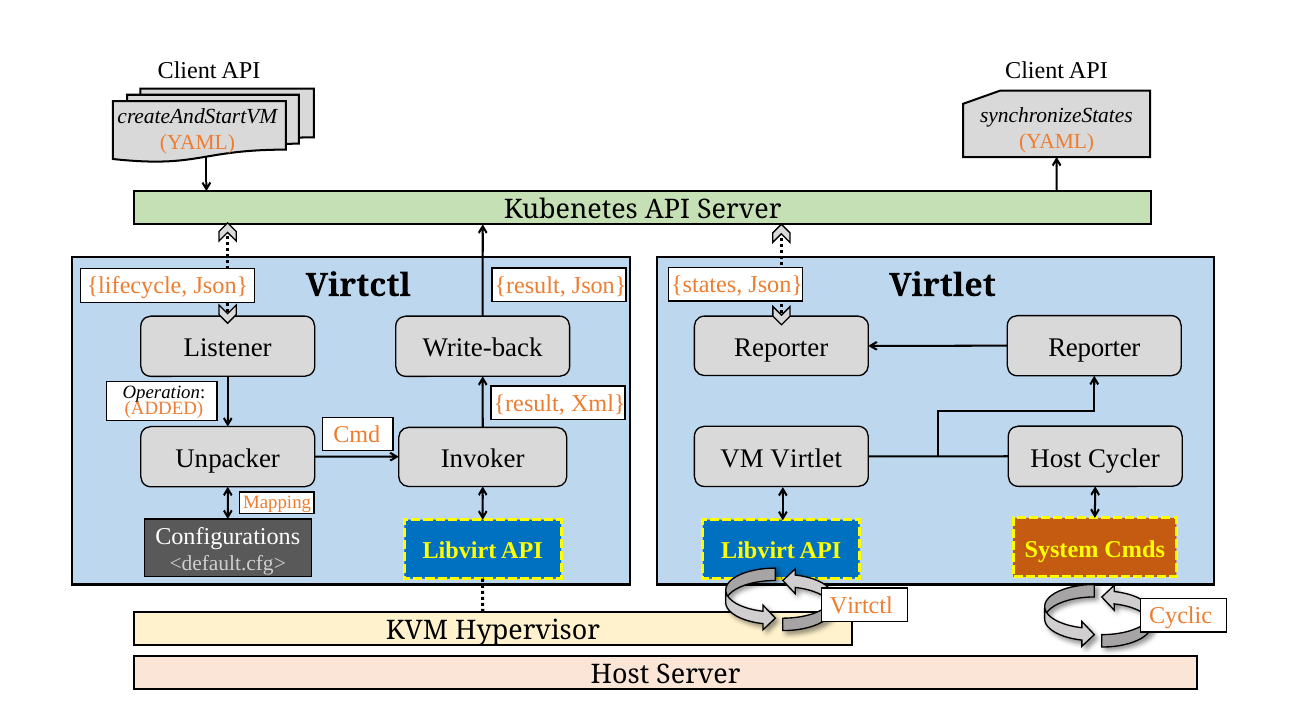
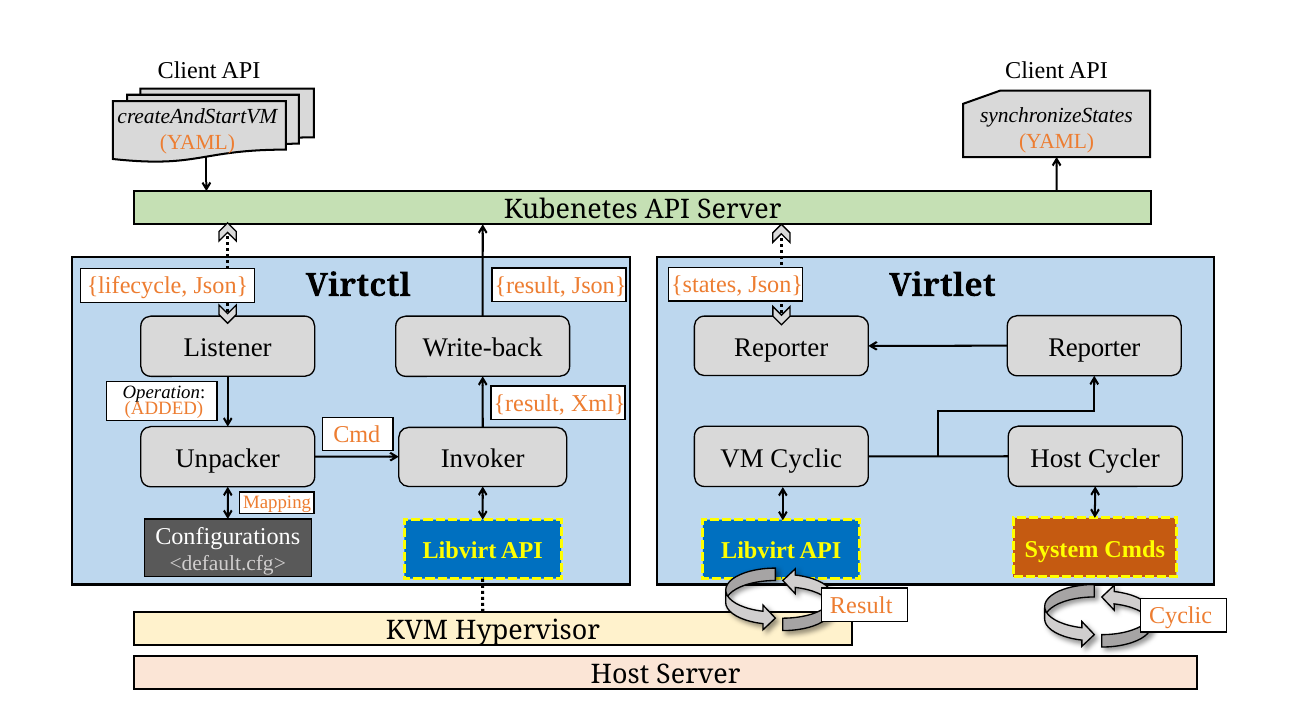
VM Virtlet: Virtlet -> Cyclic
Virtctl at (861, 606): Virtctl -> Result
